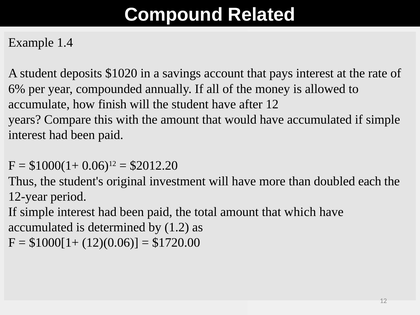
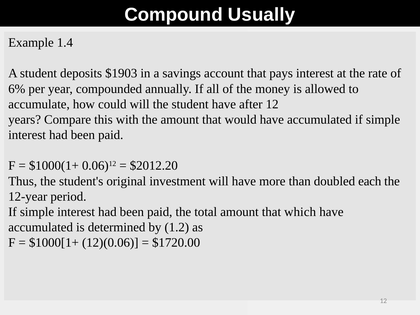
Related: Related -> Usually
$1020: $1020 -> $1903
finish: finish -> could
